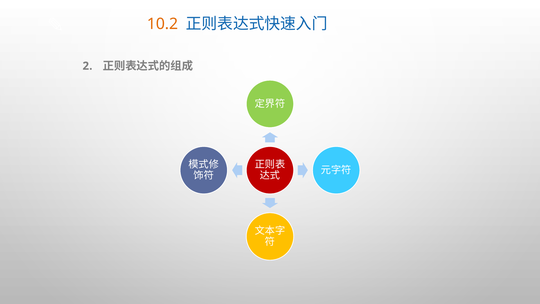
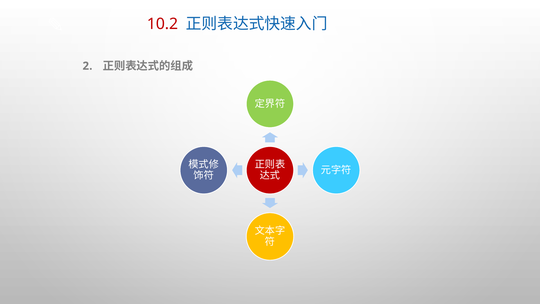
10.2 colour: orange -> red
